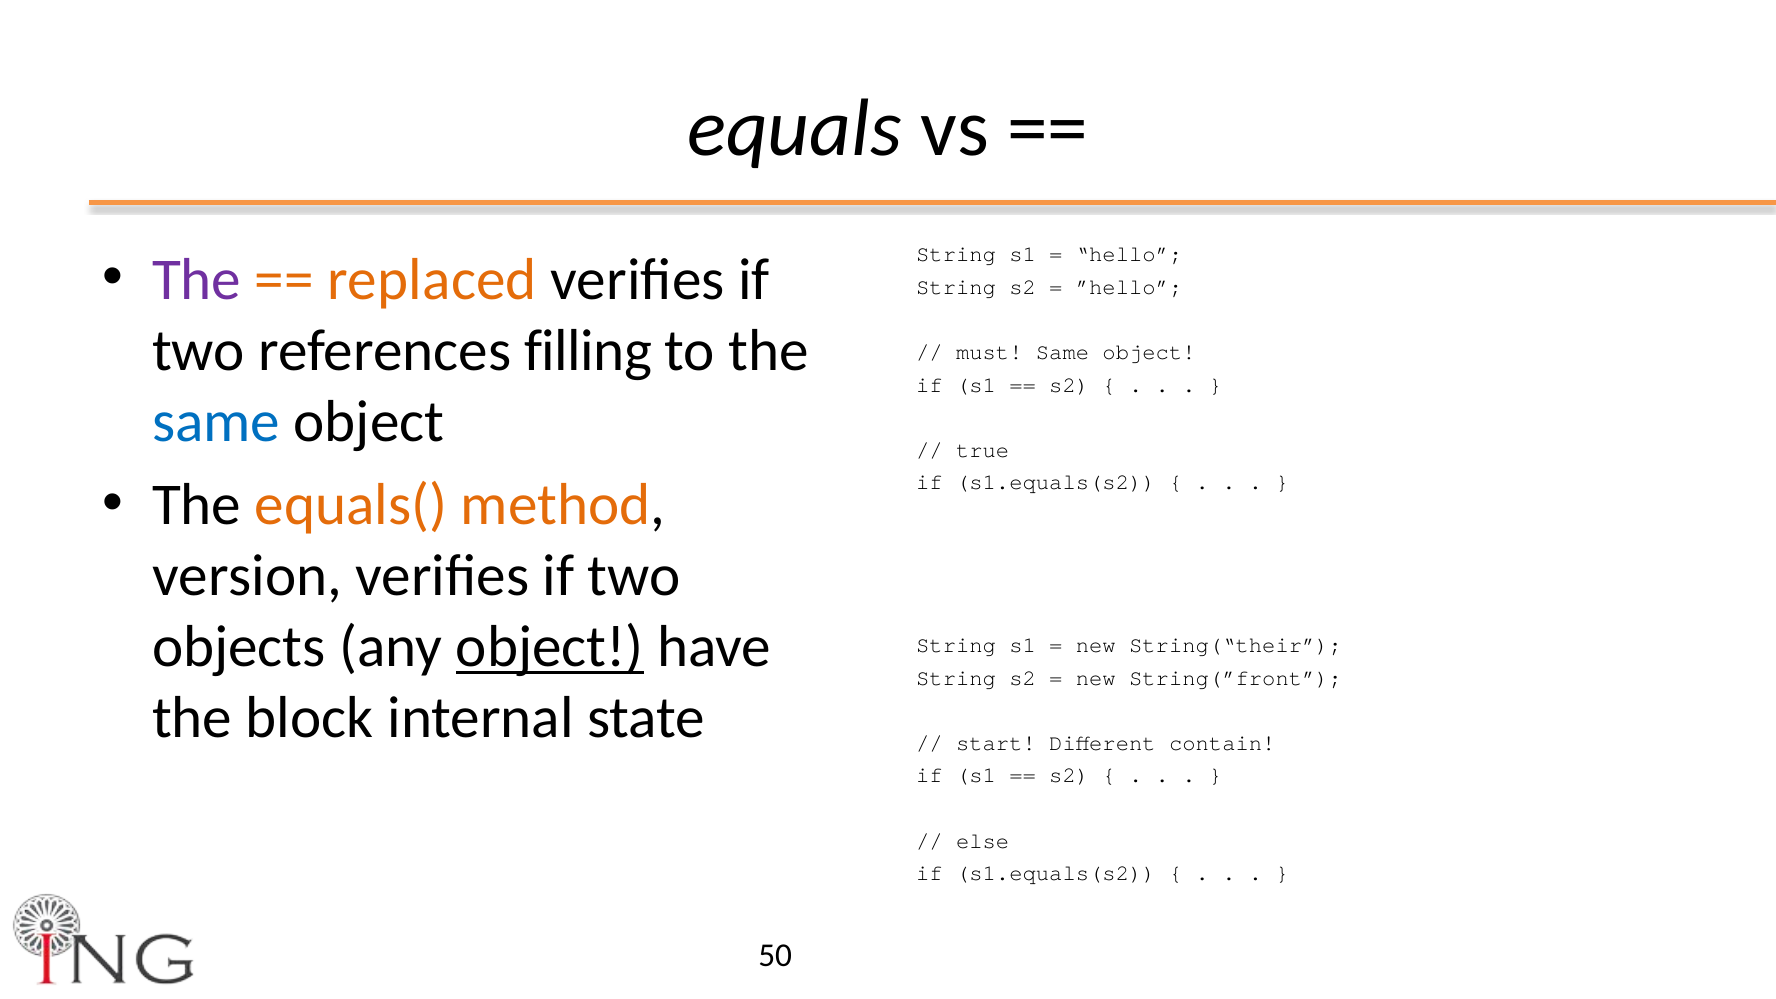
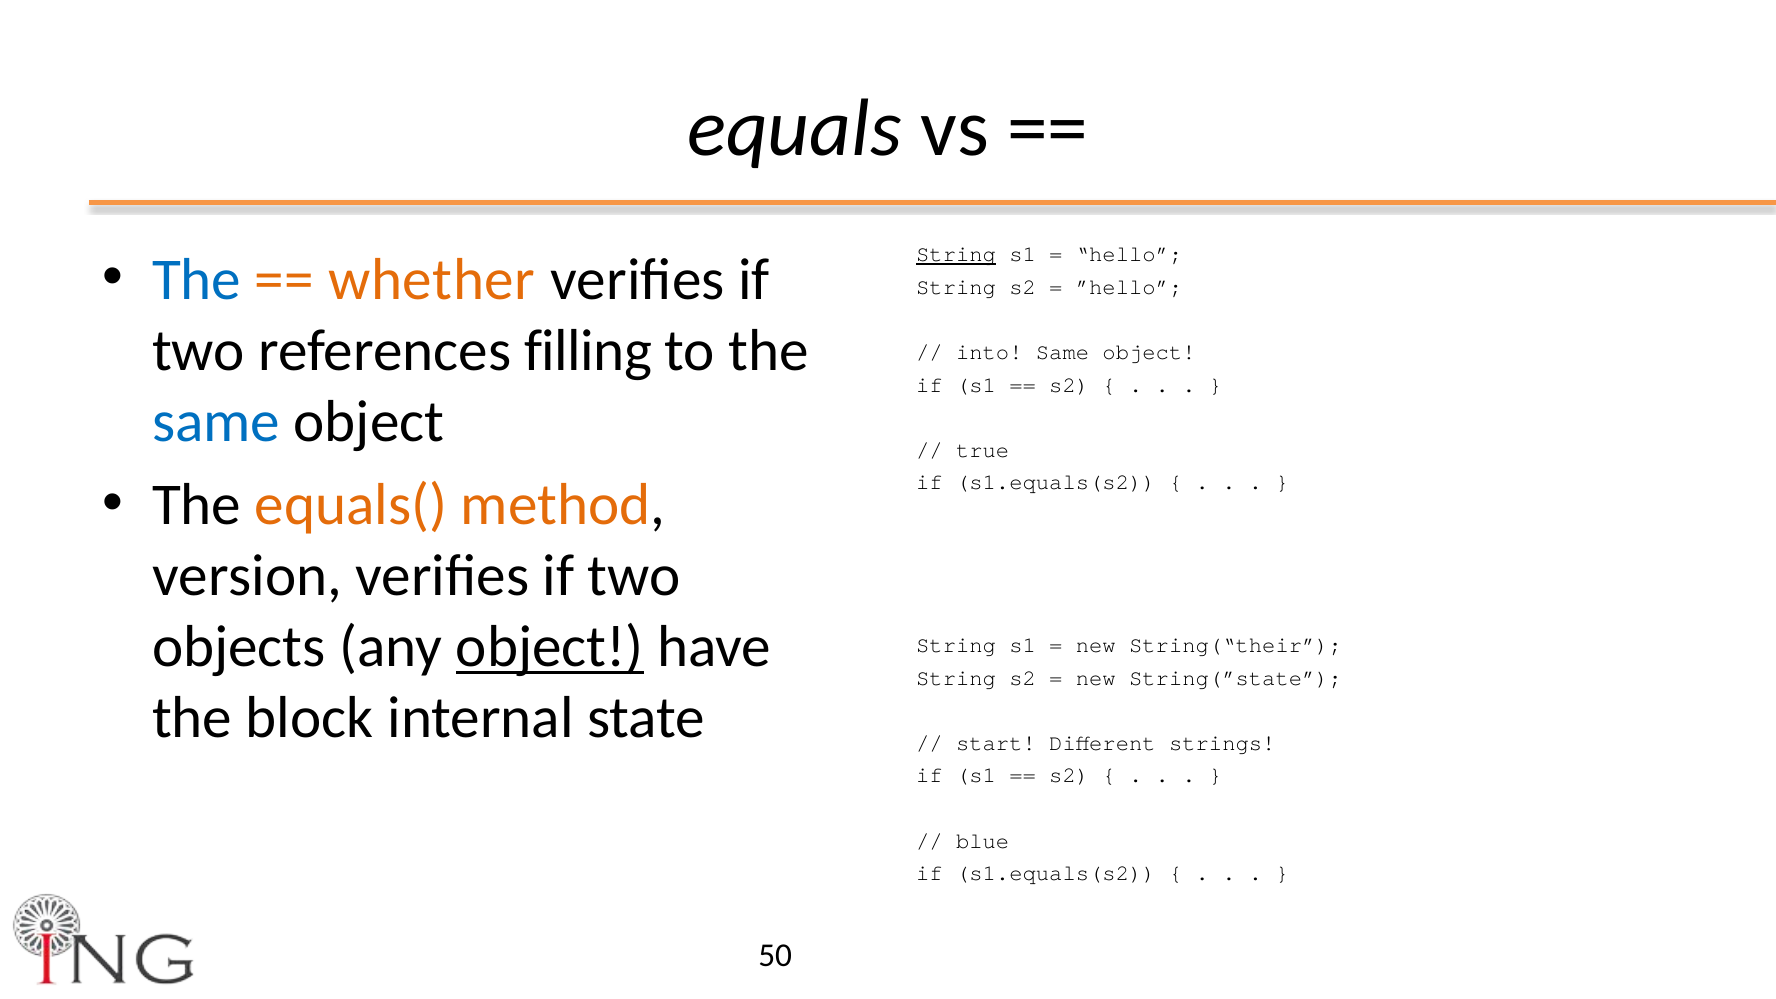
String at (956, 255) underline: none -> present
The at (197, 279) colour: purple -> blue
replaced: replaced -> whether
must: must -> into
String(”front: String(”front -> String(”state
contain: contain -> strings
else: else -> blue
